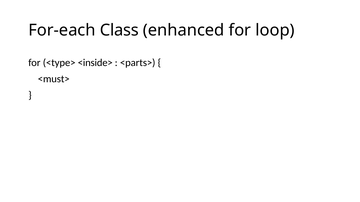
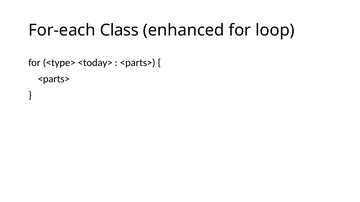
<inside>: <inside> -> <today>
<must> at (54, 79): <must> -> <parts>
